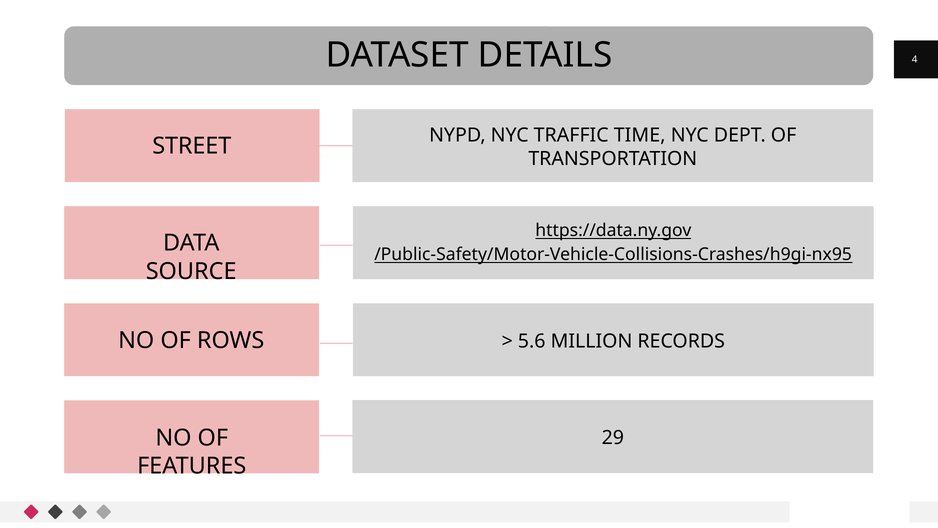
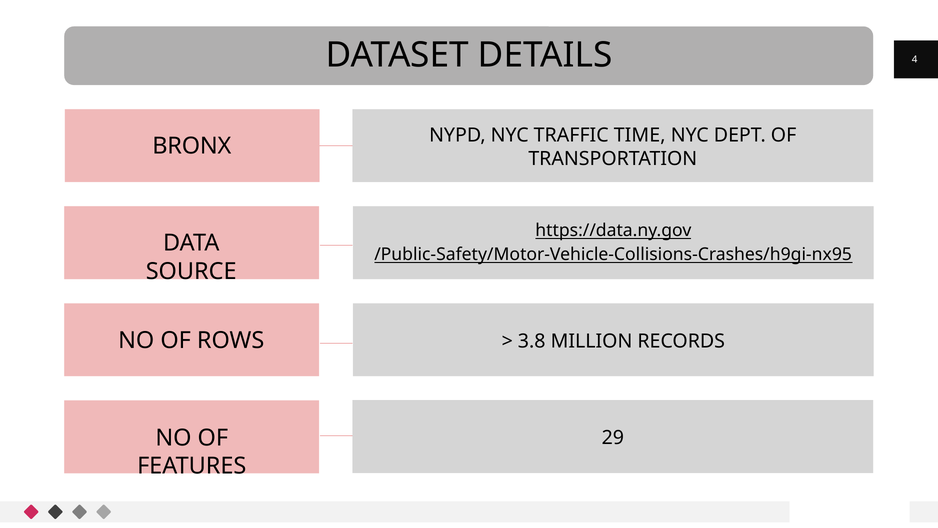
STREET: STREET -> BRONX
5.6: 5.6 -> 3.8
